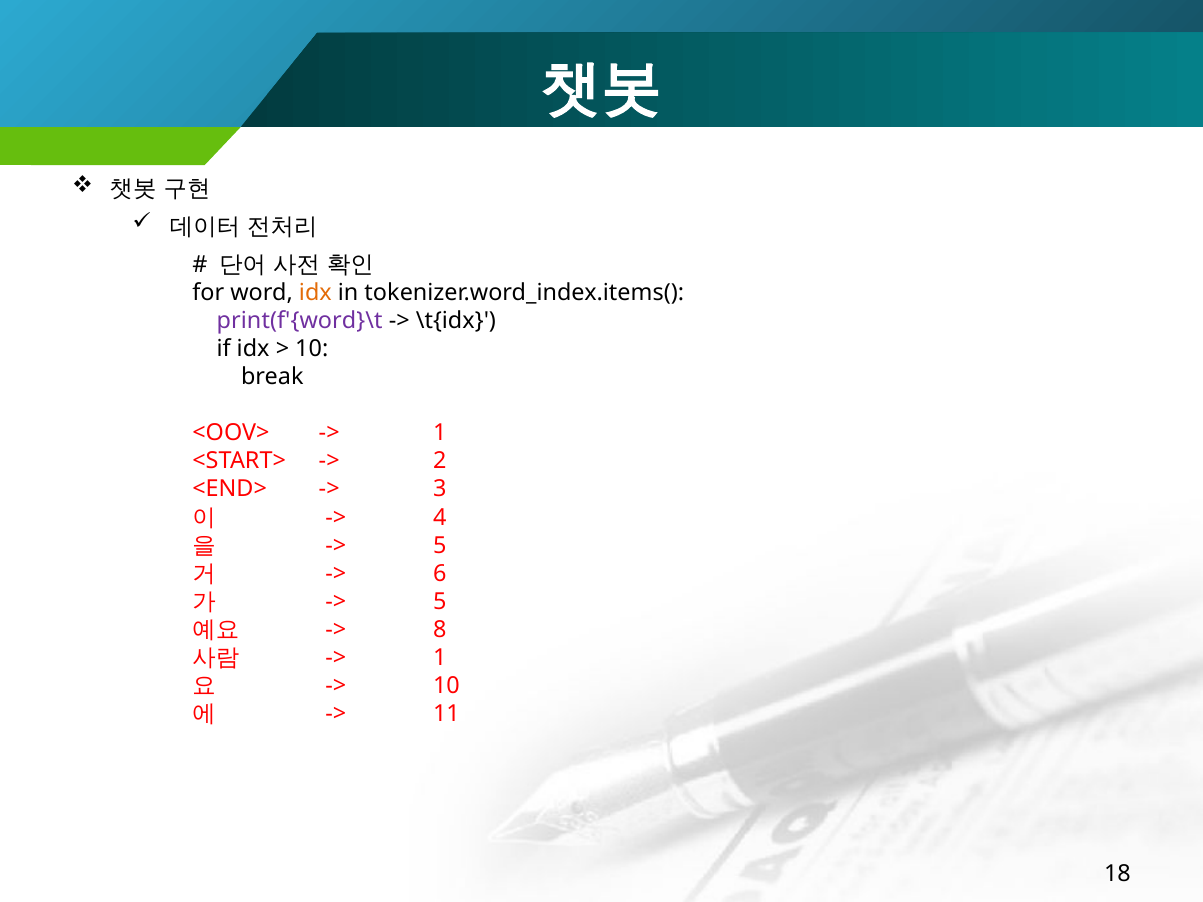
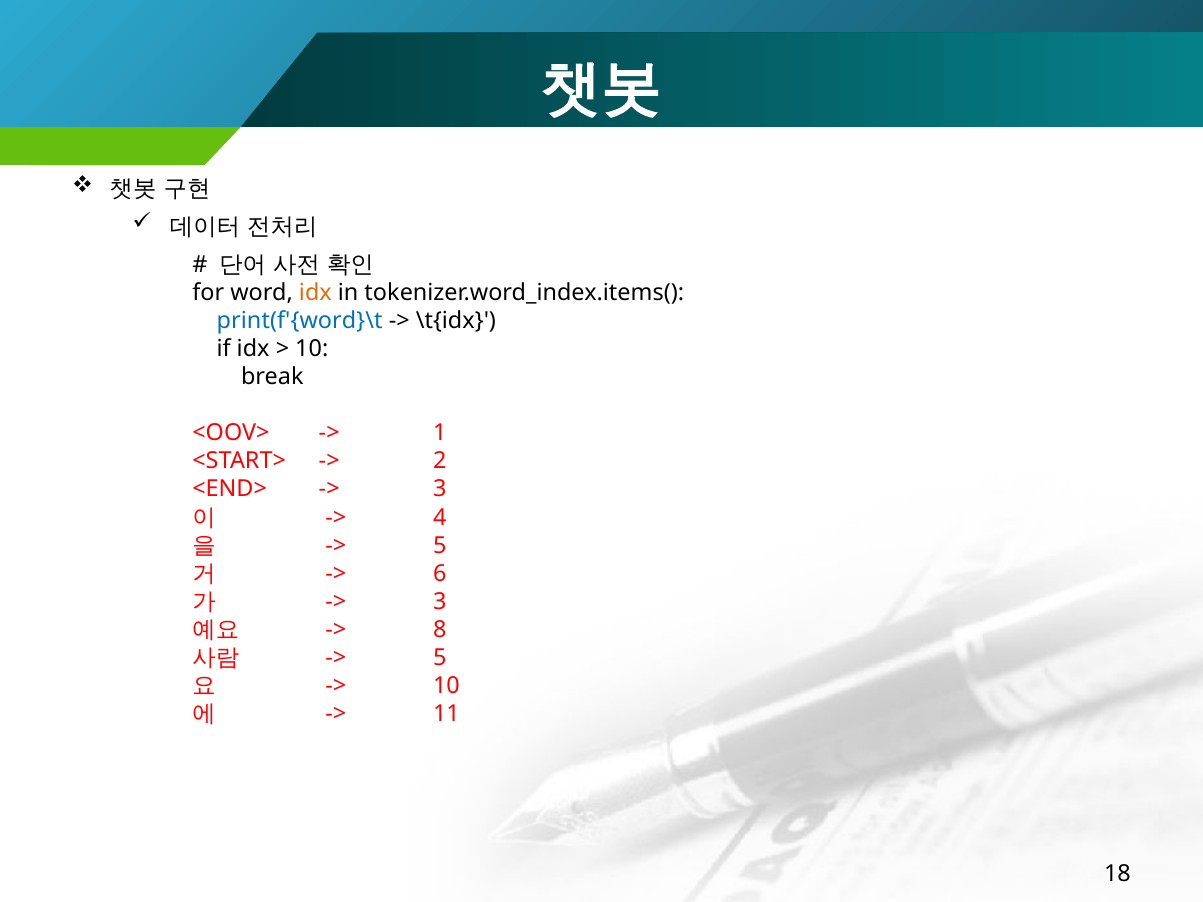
print(f'{word}\t colour: purple -> blue
5 at (440, 602): 5 -> 3
1 at (440, 658): 1 -> 5
